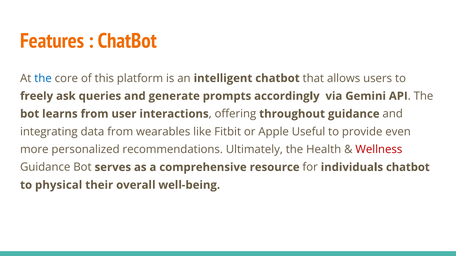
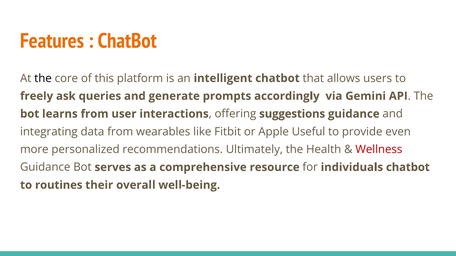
the at (43, 78) colour: blue -> black
throughout: throughout -> suggestions
physical: physical -> routines
